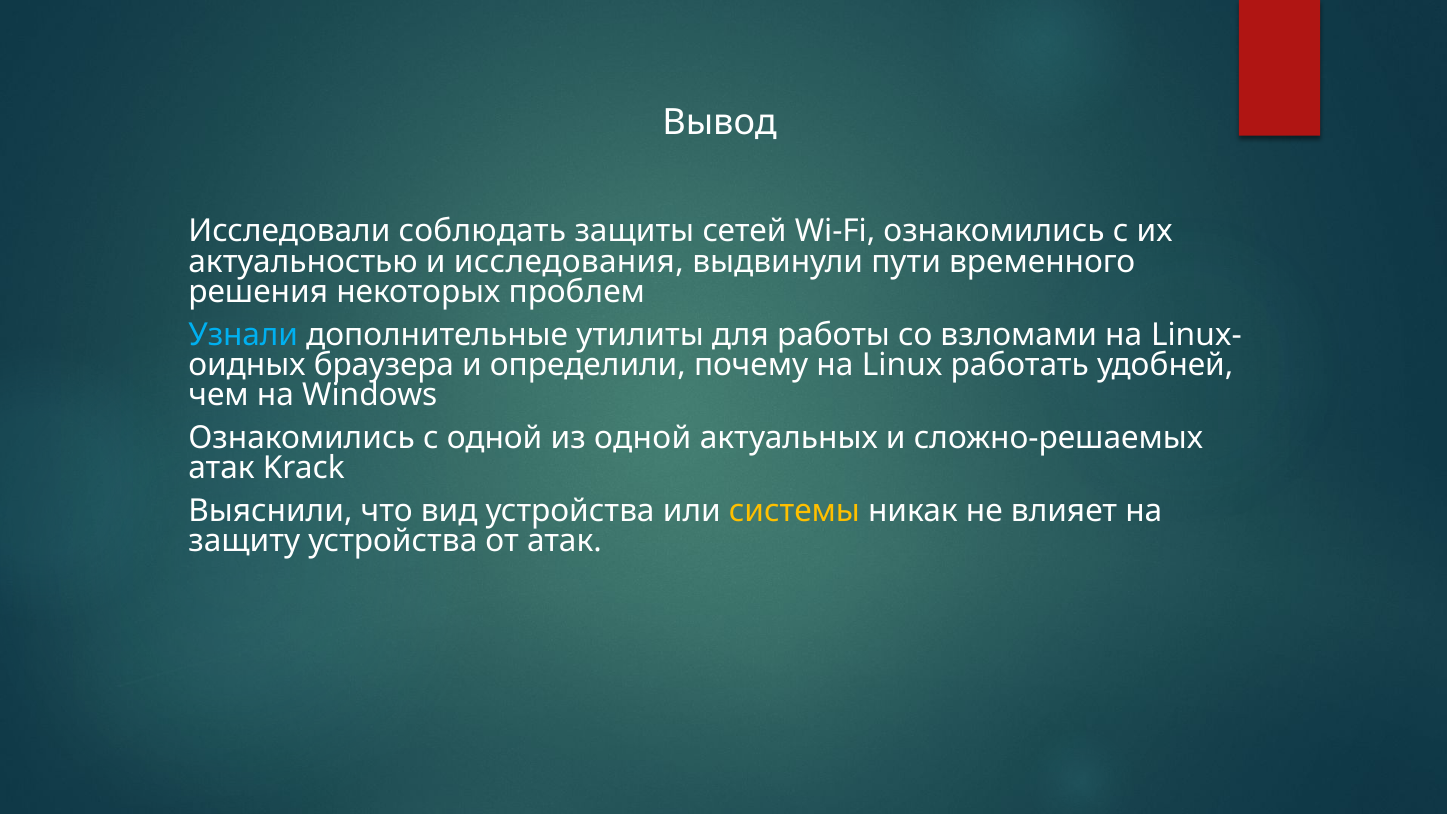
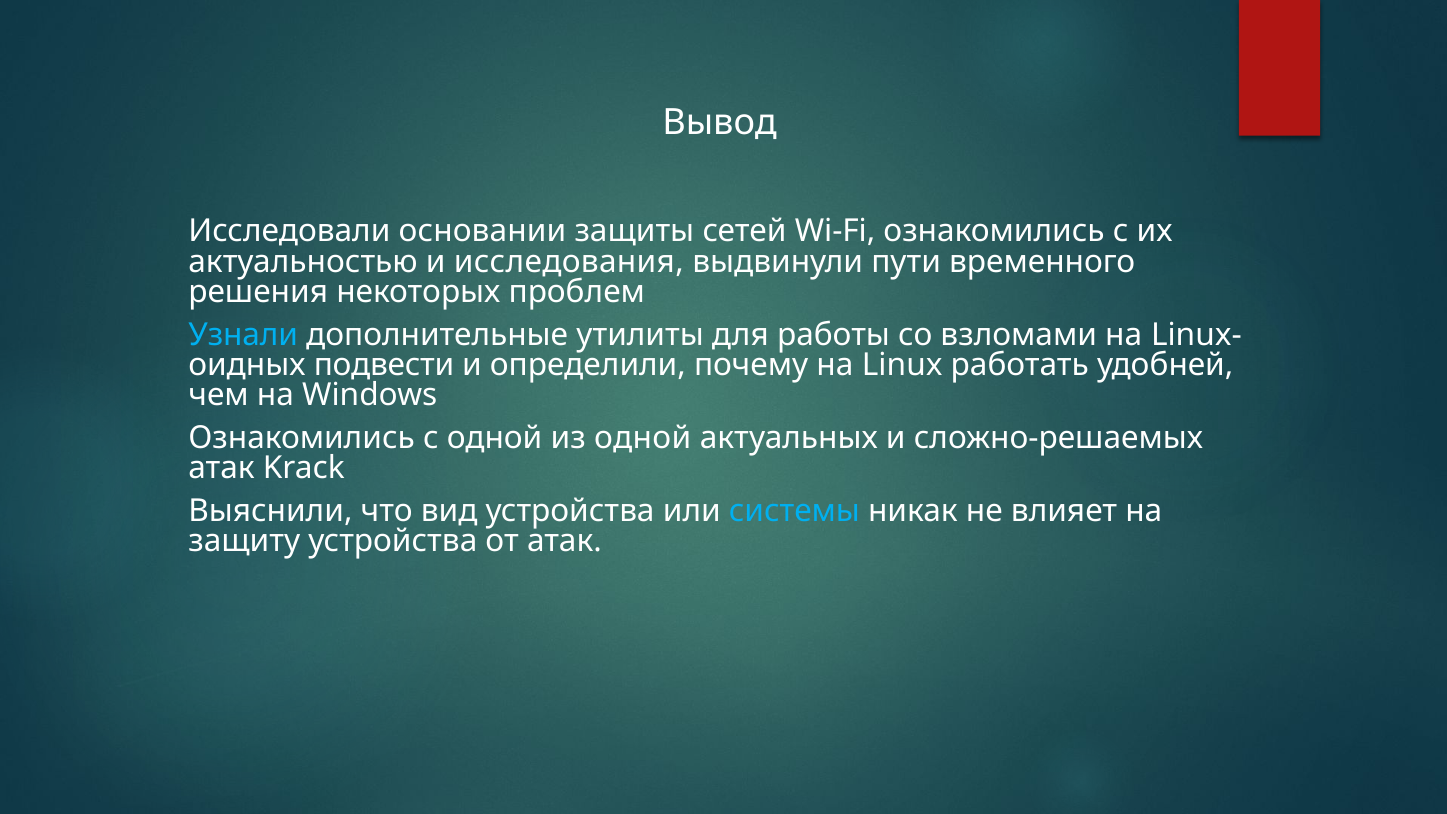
соблюдать: соблюдать -> основании
браузера: браузера -> подвести
системы colour: yellow -> light blue
